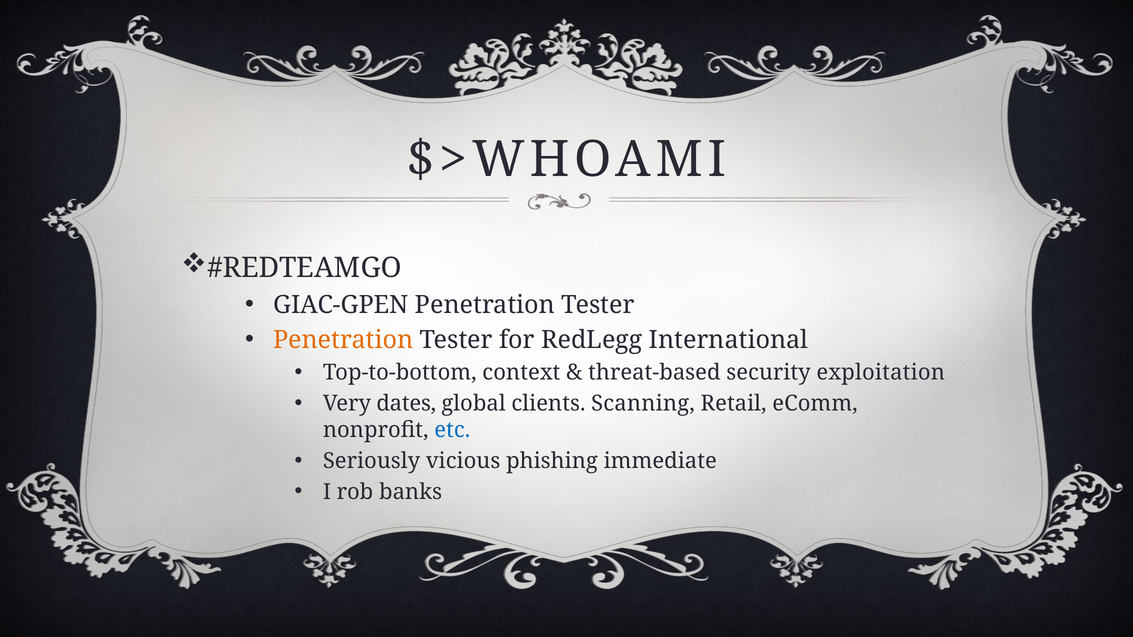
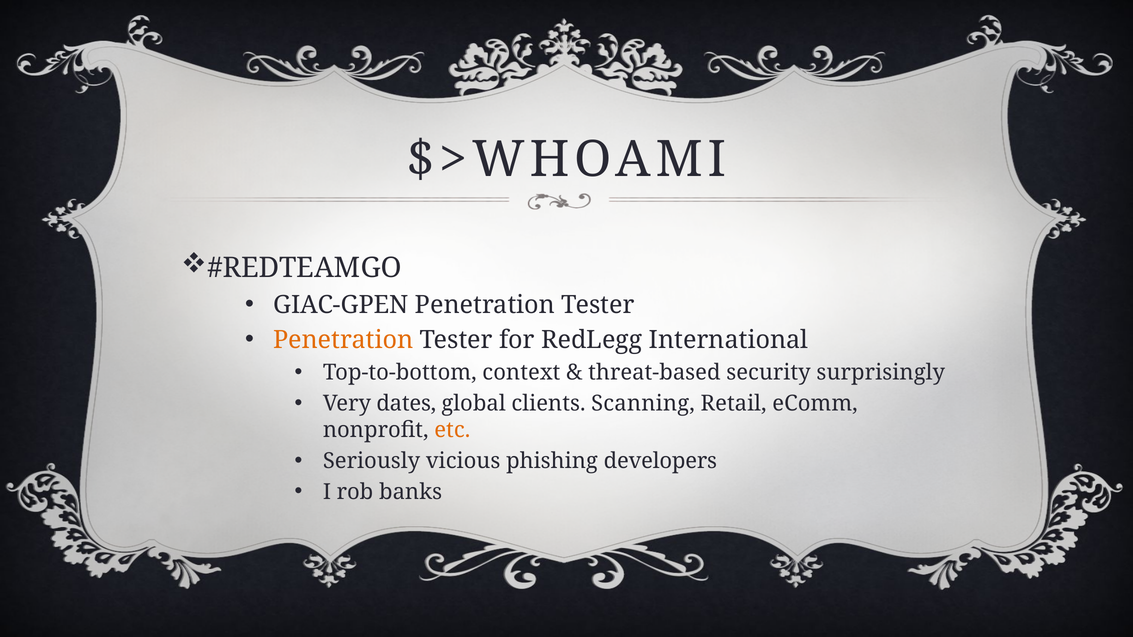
exploitation: exploitation -> surprisingly
etc colour: blue -> orange
immediate: immediate -> developers
